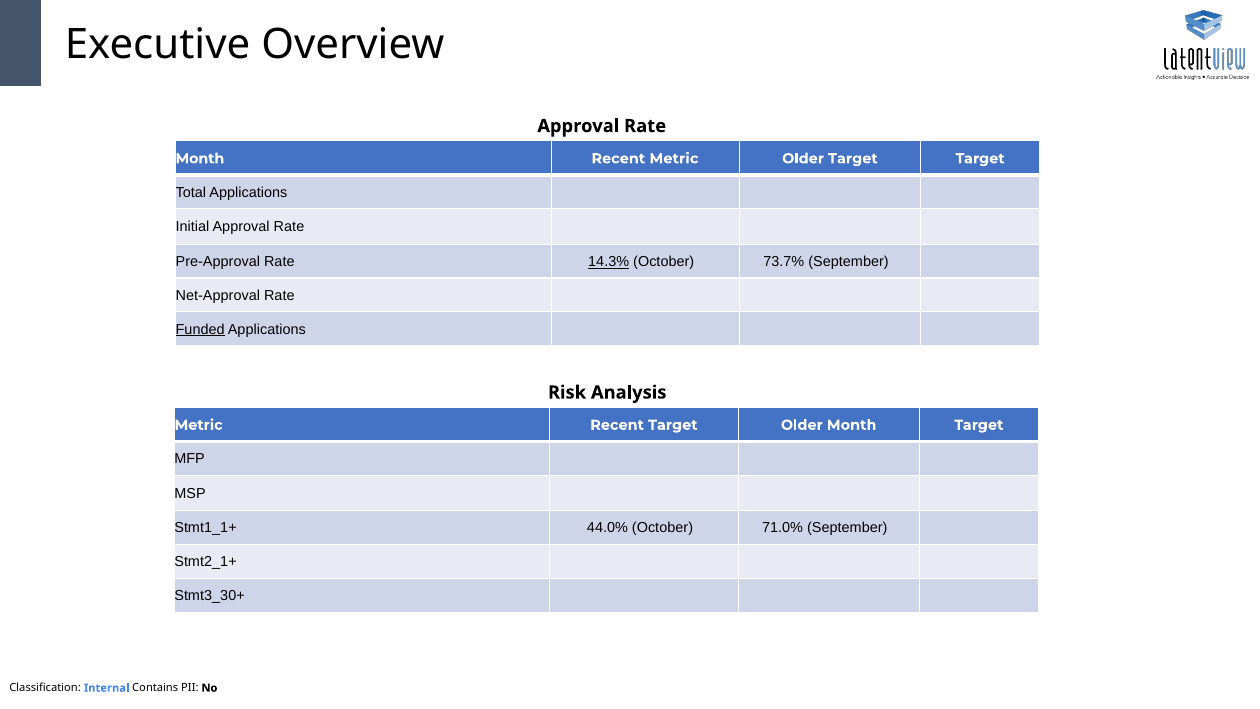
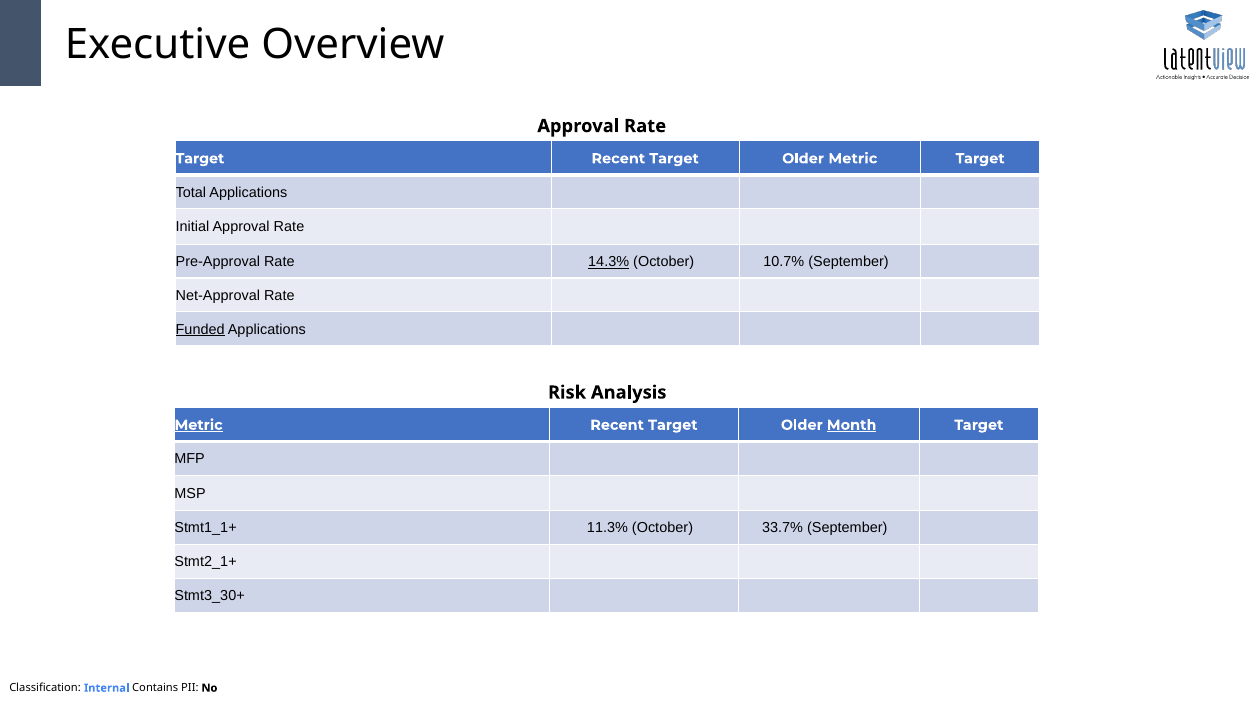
Month at (200, 158): Month -> Target
Metric at (674, 158): Metric -> Target
Older Target: Target -> Metric
73.7%: 73.7% -> 10.7%
Metric at (199, 425) underline: none -> present
Month at (852, 425) underline: none -> present
44.0%: 44.0% -> 11.3%
71.0%: 71.0% -> 33.7%
